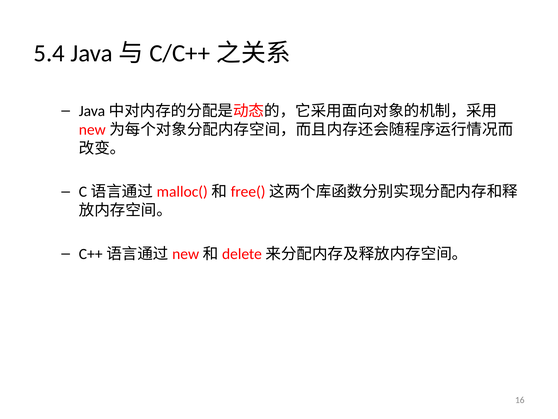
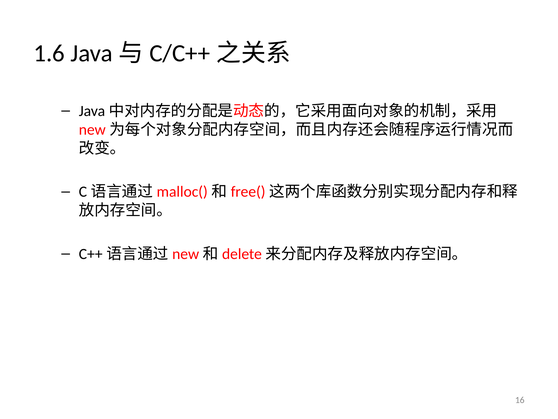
5.4: 5.4 -> 1.6
